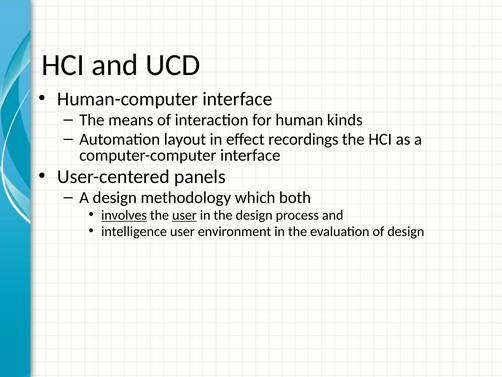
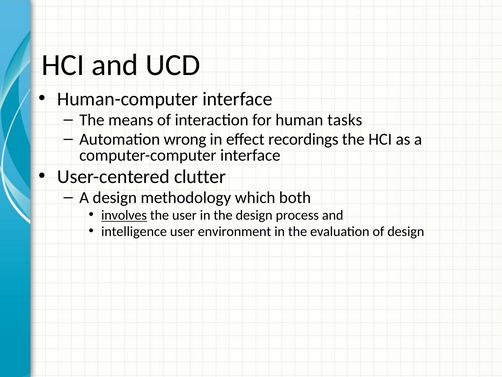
kinds: kinds -> tasks
layout: layout -> wrong
panels: panels -> clutter
user at (184, 215) underline: present -> none
